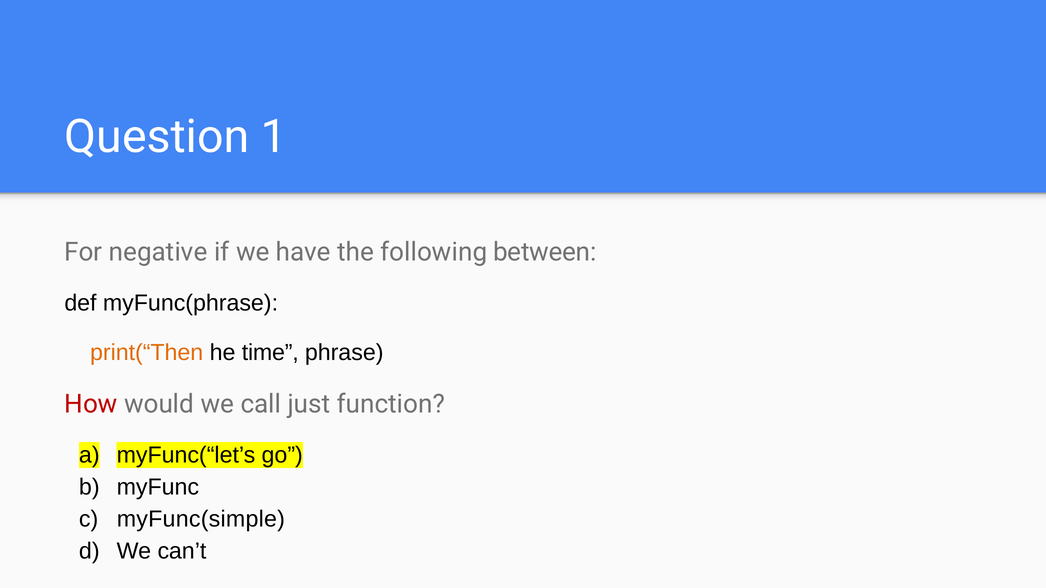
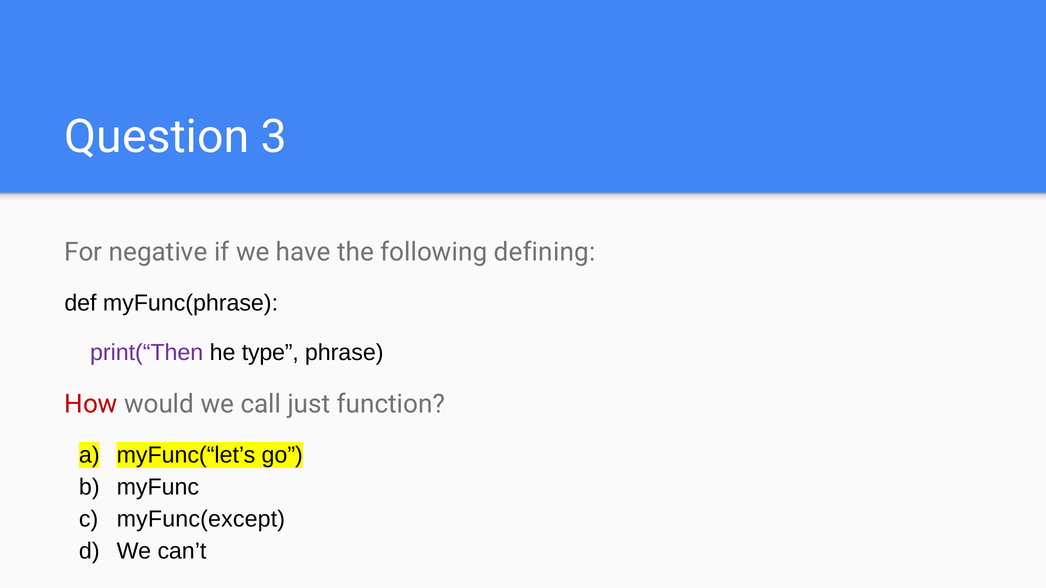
1: 1 -> 3
between: between -> defining
print(“Then colour: orange -> purple
time: time -> type
myFunc(simple: myFunc(simple -> myFunc(except
